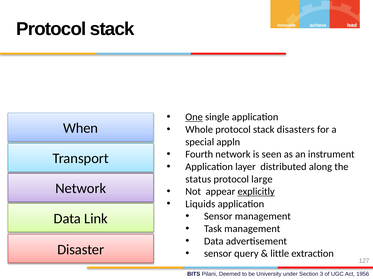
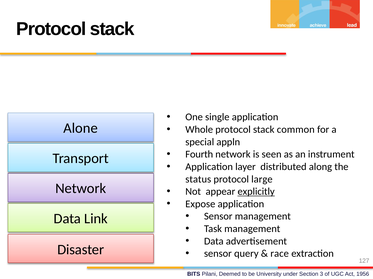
One underline: present -> none
When: When -> Alone
disasters: disasters -> common
Liquids: Liquids -> Expose
little: little -> race
